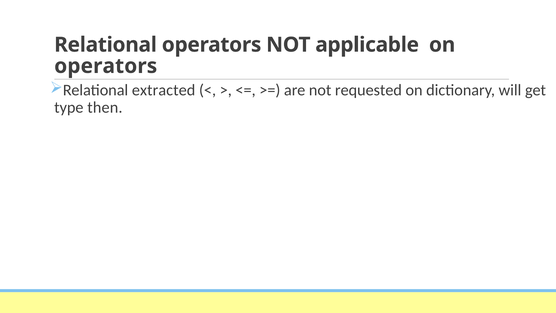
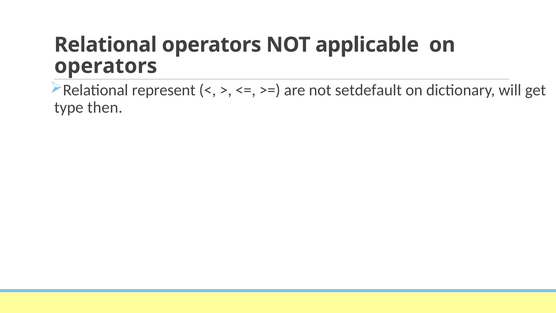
extracted: extracted -> represent
requested: requested -> setdefault
